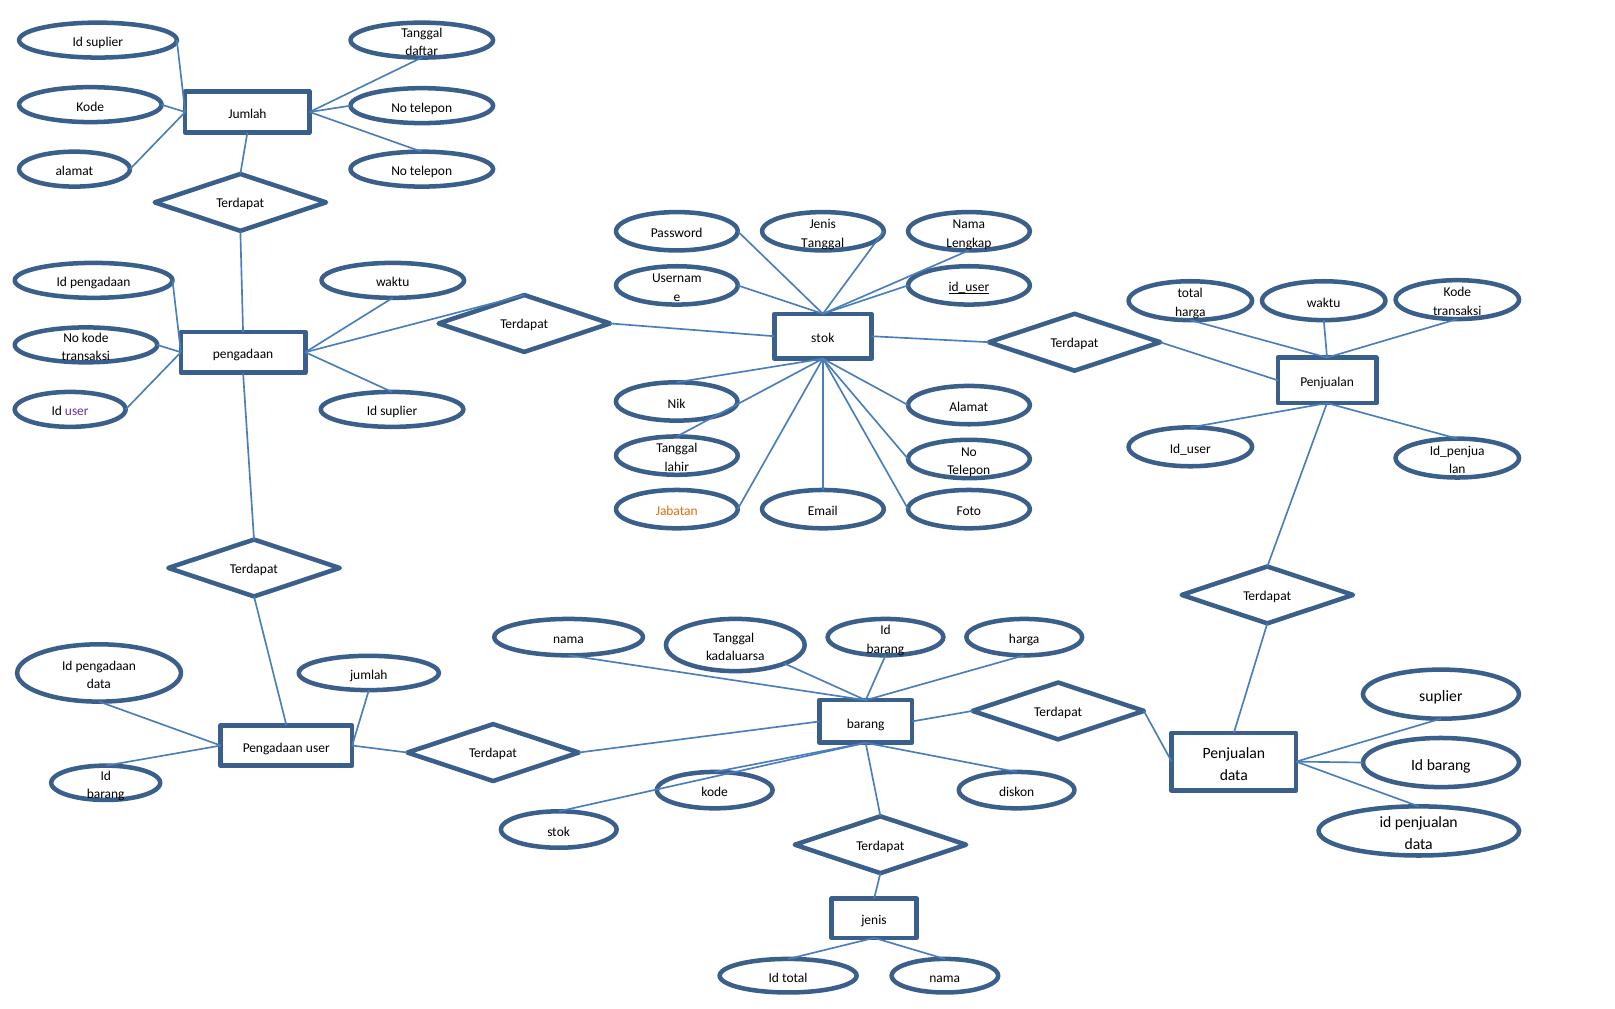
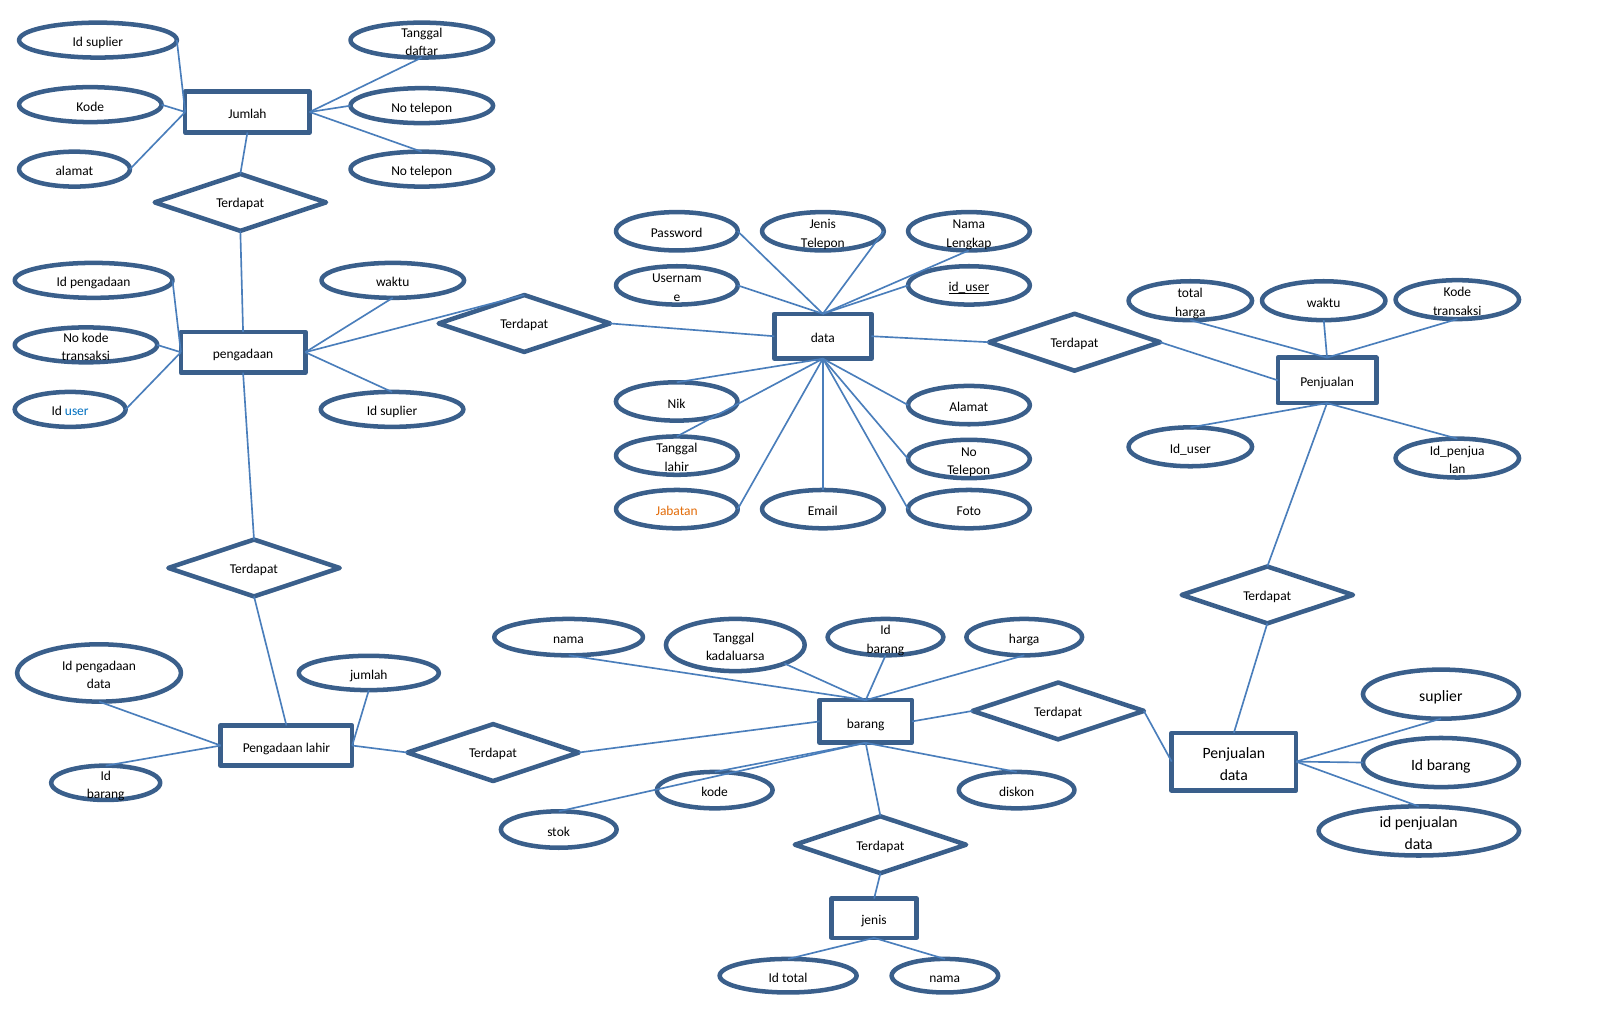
Tanggal at (823, 243): Tanggal -> Telepon
stok at (823, 339): stok -> data
user at (77, 412) colour: purple -> blue
Pengadaan user: user -> lahir
